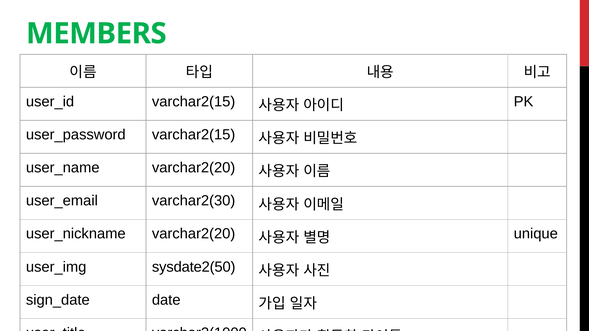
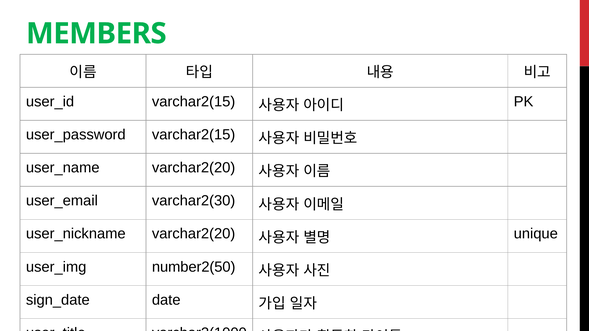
sysdate2(50: sysdate2(50 -> number2(50
